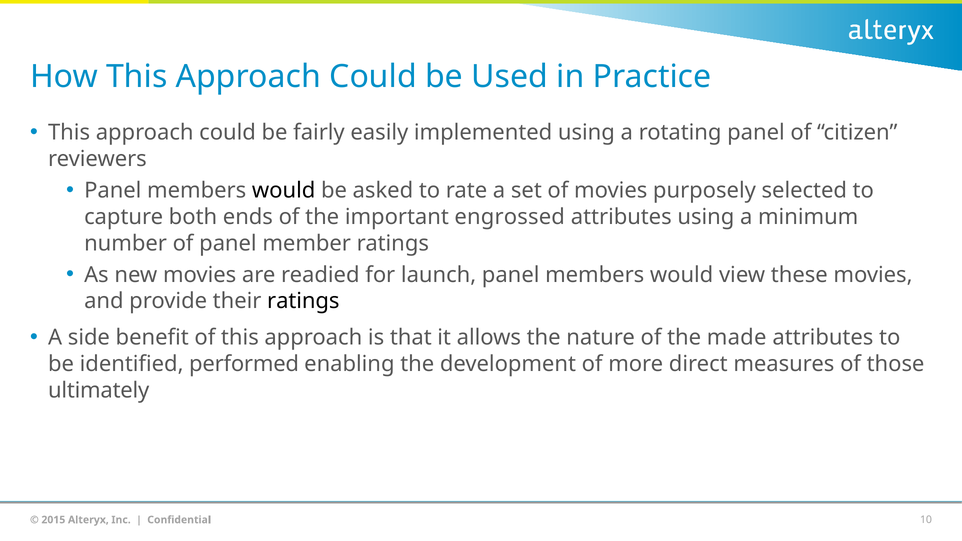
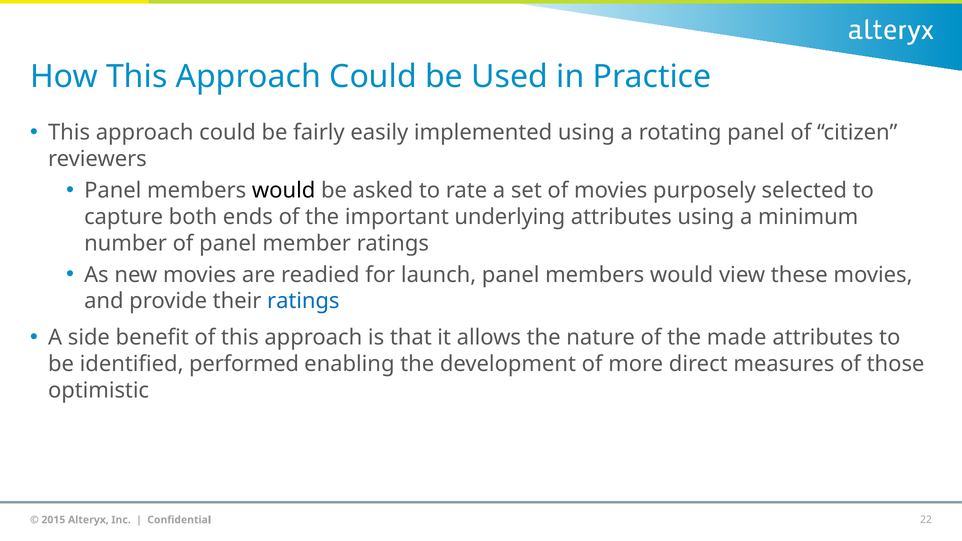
engrossed: engrossed -> underlying
ratings at (303, 301) colour: black -> blue
ultimately: ultimately -> optimistic
10: 10 -> 22
